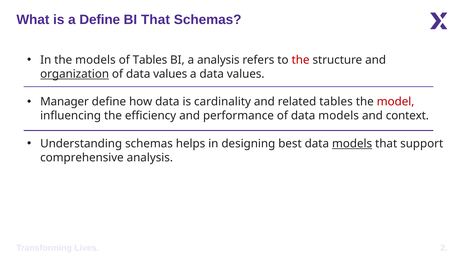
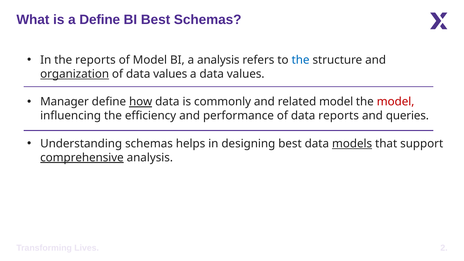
BI That: That -> Best
the models: models -> reports
of Tables: Tables -> Model
the at (301, 60) colour: red -> blue
how underline: none -> present
cardinality: cardinality -> commonly
related tables: tables -> model
of data models: models -> reports
context: context -> queries
comprehensive underline: none -> present
